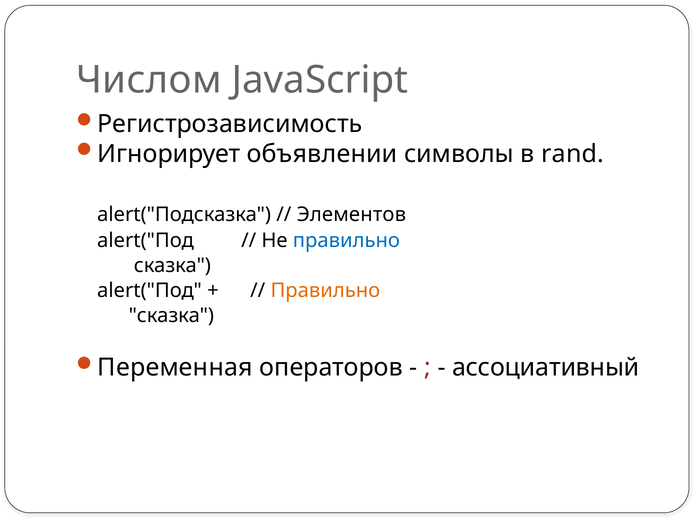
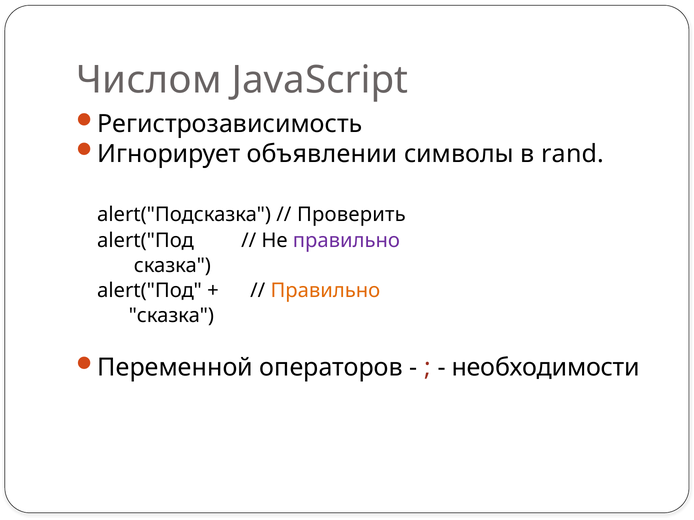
Элементов: Элементов -> Проверить
правильно at (346, 241) colour: blue -> purple
Переменная: Переменная -> Переменной
ассоциативный: ассоциативный -> необходимости
